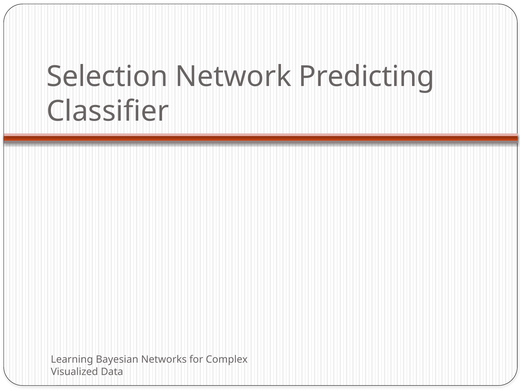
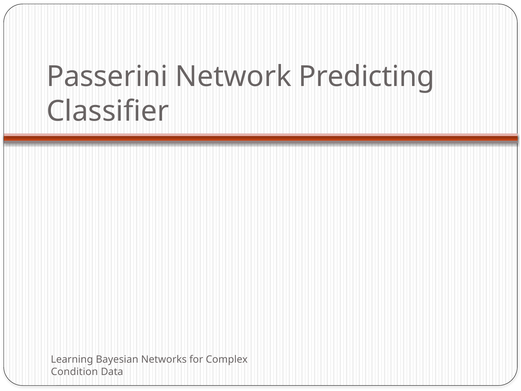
Selection: Selection -> Passerini
Visualized: Visualized -> Condition
